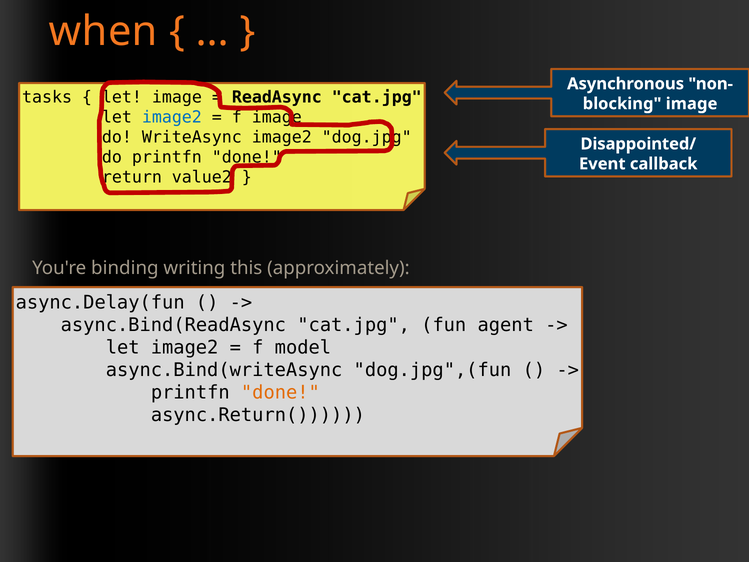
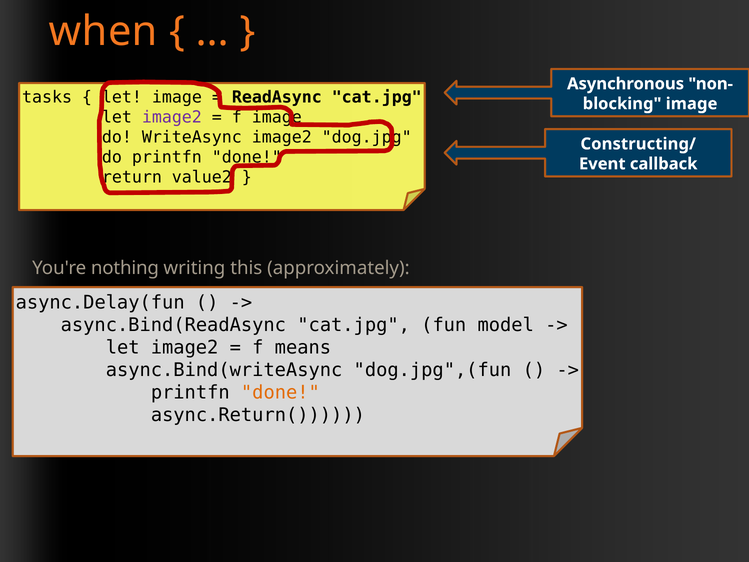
image2 at (172, 117) colour: blue -> purple
Disappointed/: Disappointed/ -> Constructing/
binding: binding -> nothing
agent: agent -> model
model: model -> means
